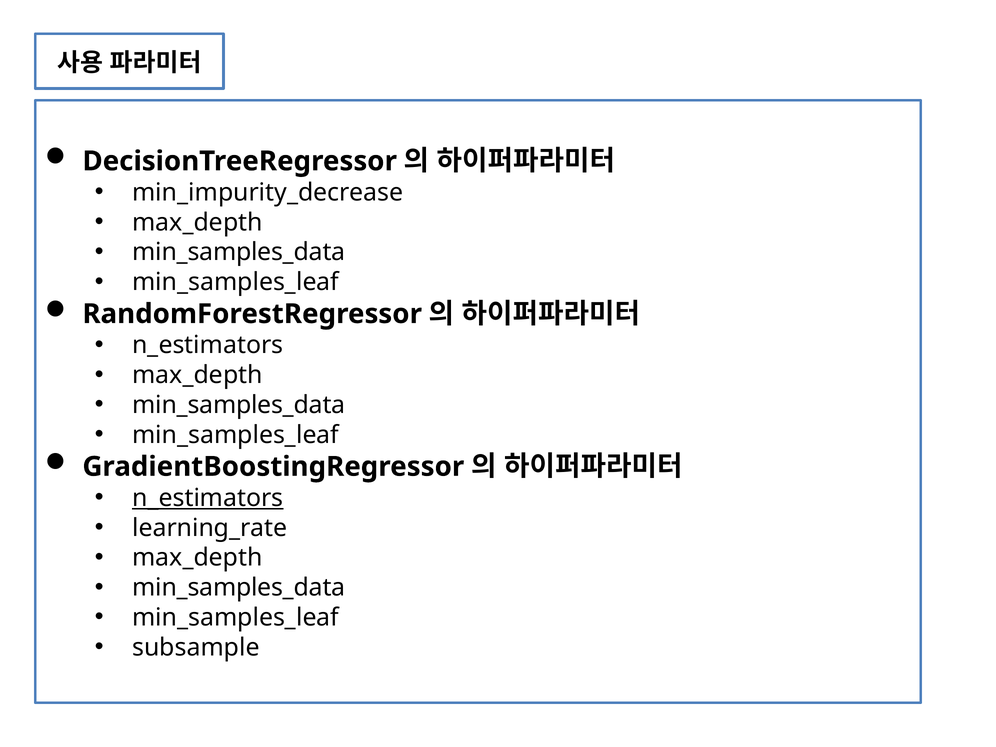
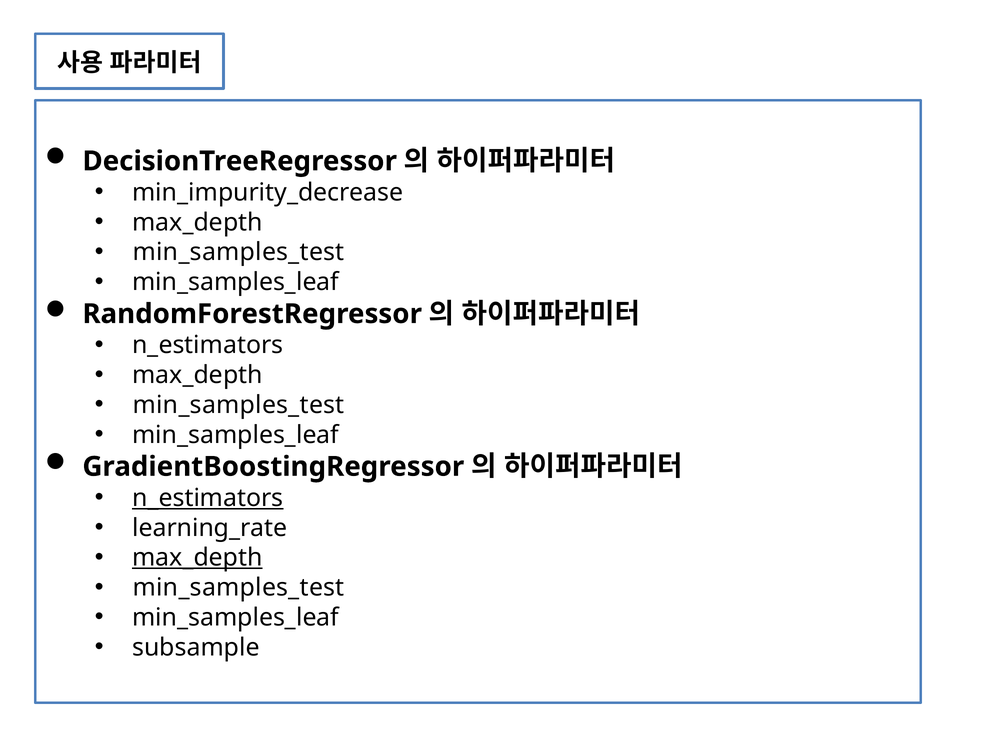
min_samples_data at (239, 252): min_samples_data -> min_samples_test
min_samples_data at (239, 405): min_samples_data -> min_samples_test
max_depth at (197, 558) underline: none -> present
min_samples_data at (239, 588): min_samples_data -> min_samples_test
